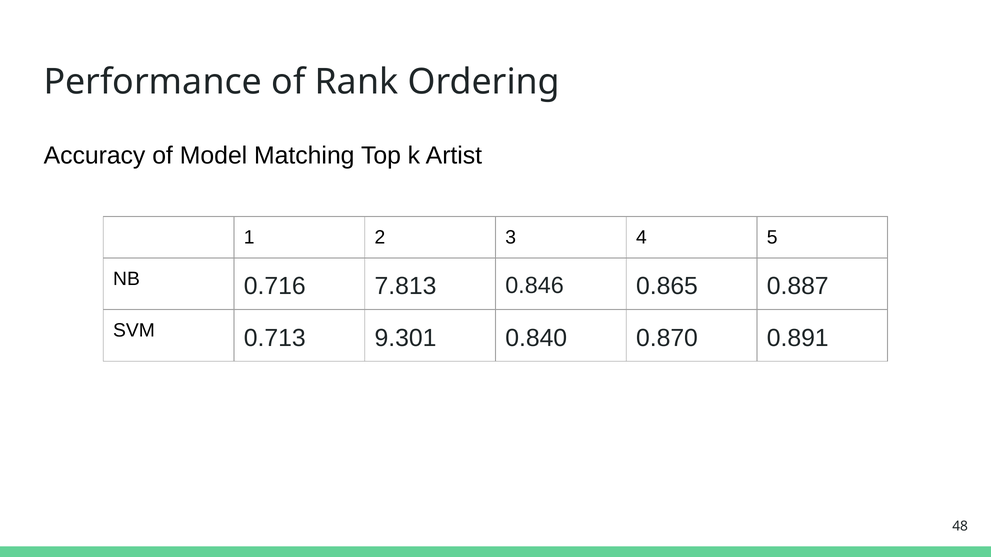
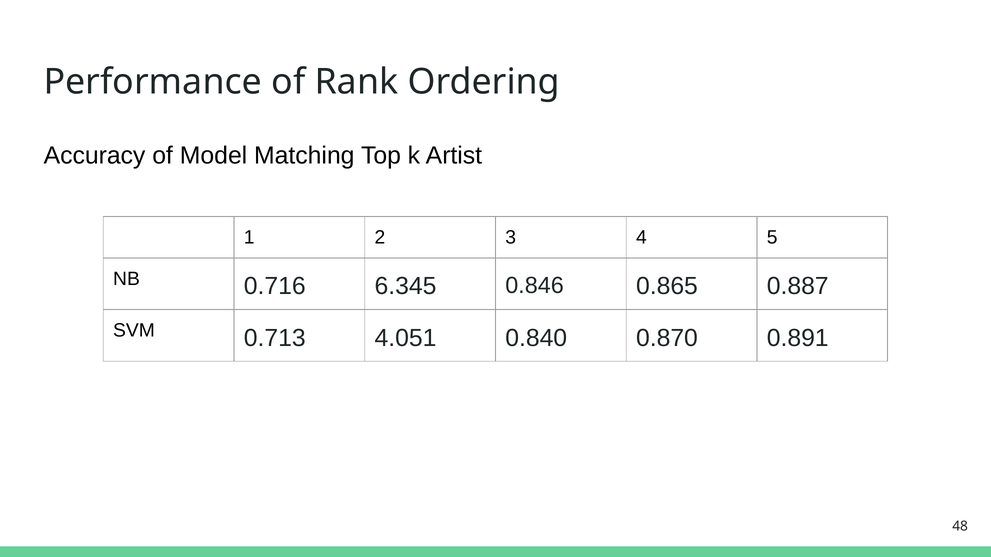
7.813: 7.813 -> 6.345
9.301: 9.301 -> 4.051
